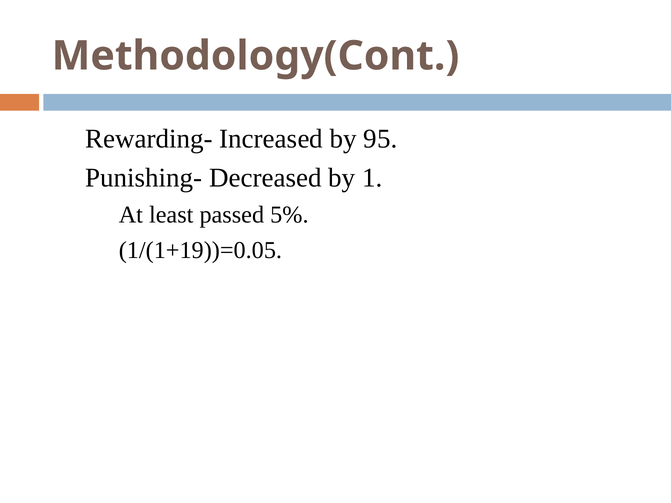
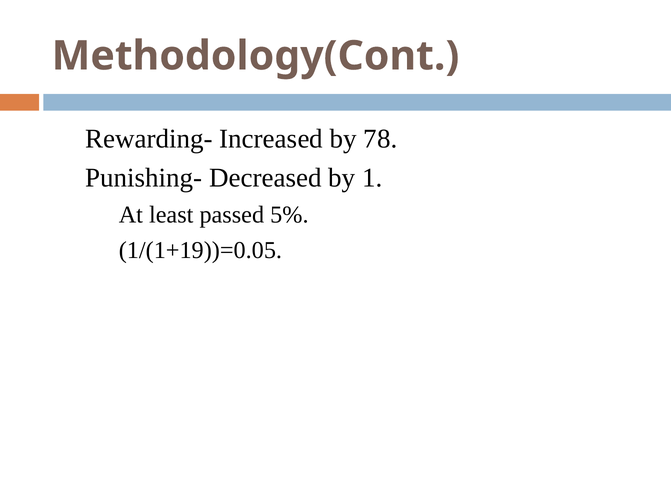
95: 95 -> 78
